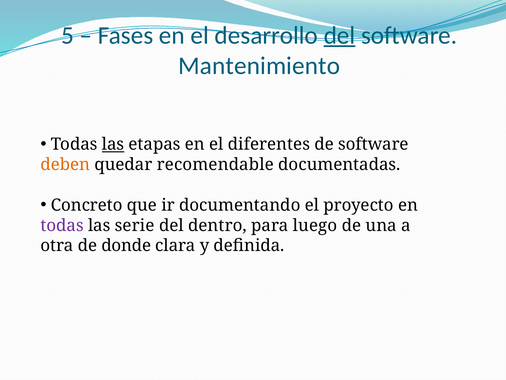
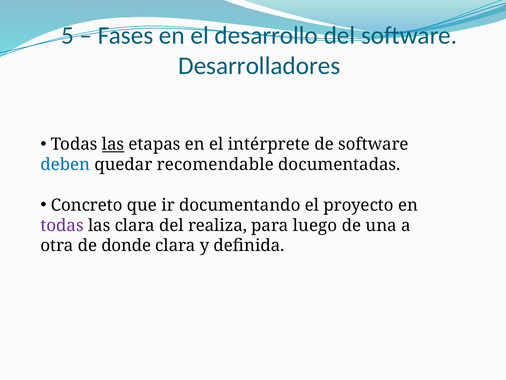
del at (340, 35) underline: present -> none
Mantenimiento: Mantenimiento -> Desarrolladores
diferentes: diferentes -> intérprete
deben colour: orange -> blue
las serie: serie -> clara
dentro: dentro -> realiza
